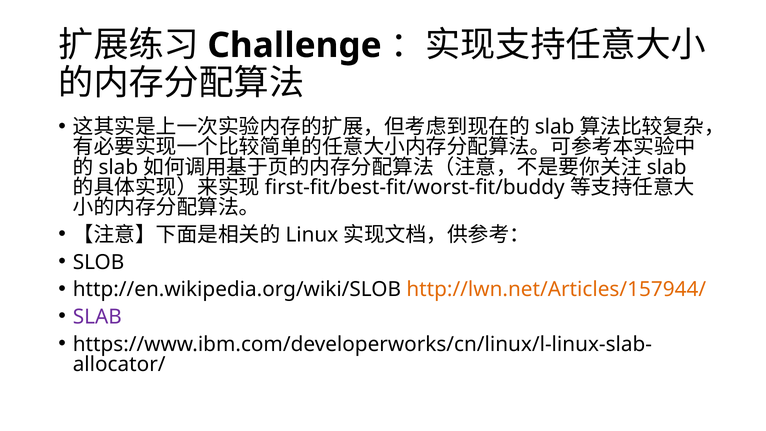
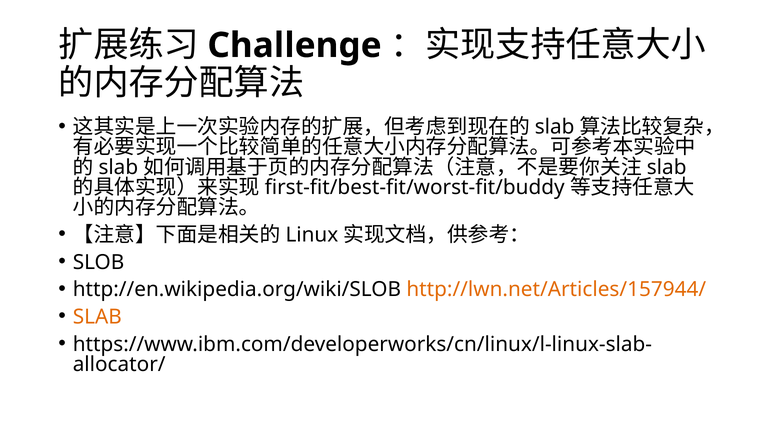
SLAB at (97, 317) colour: purple -> orange
